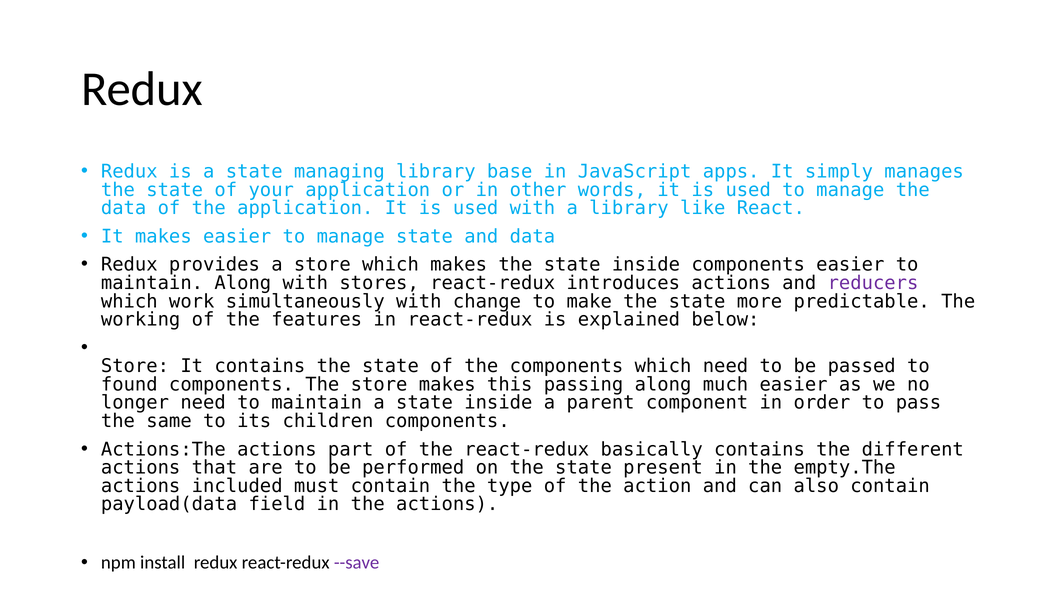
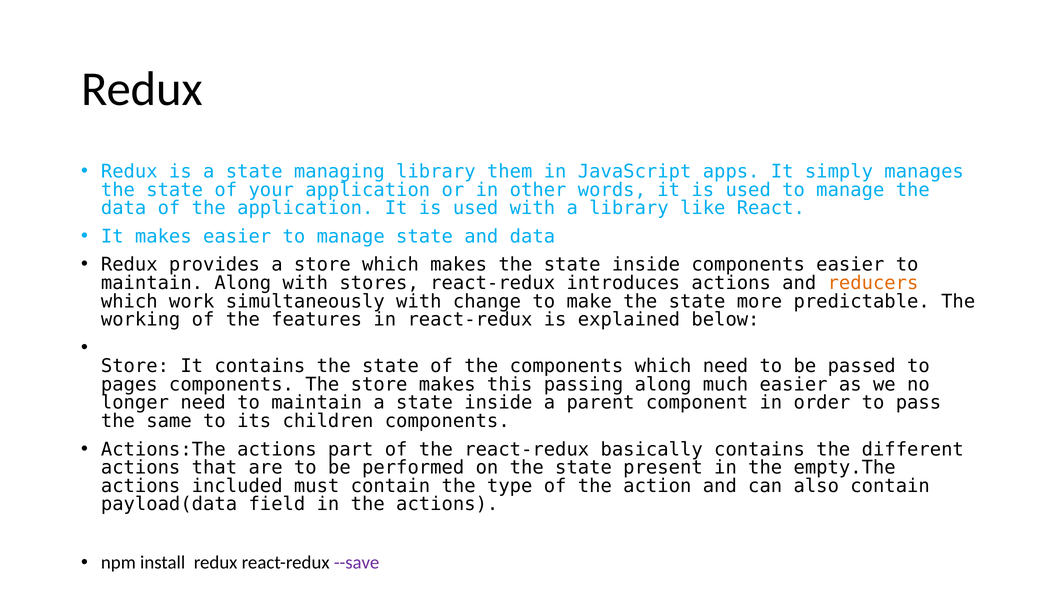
base: base -> them
reducers colour: purple -> orange
found: found -> pages
